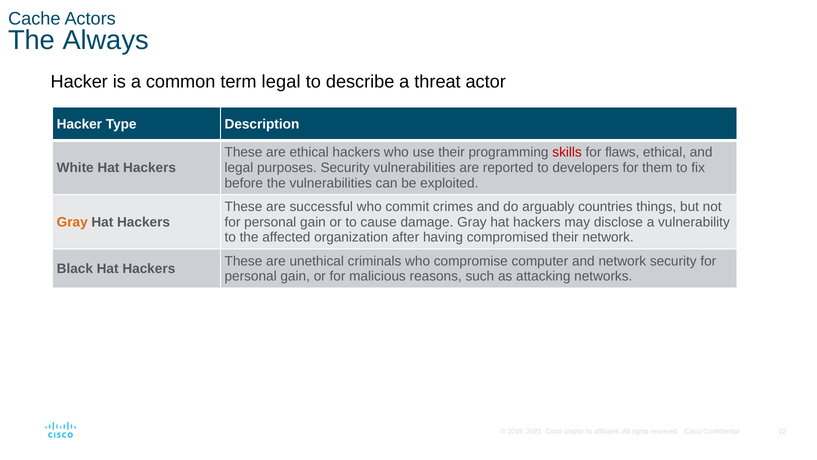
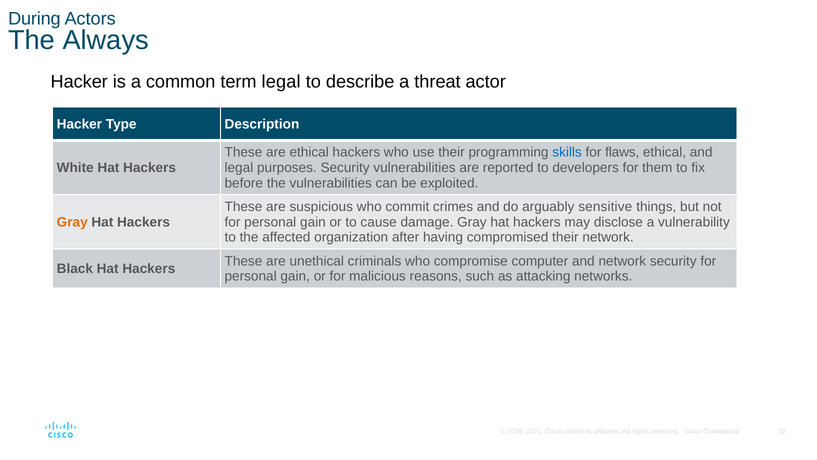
Cache: Cache -> During
skills colour: red -> blue
successful: successful -> suspicious
countries: countries -> sensitive
